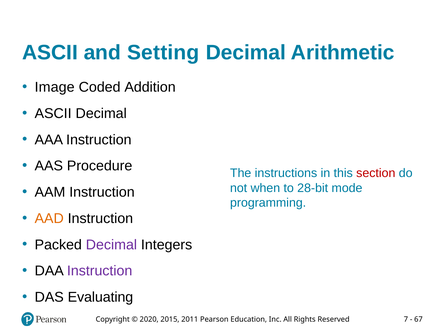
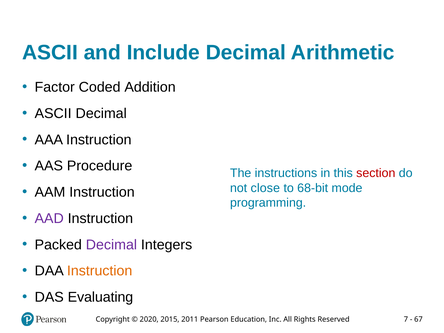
Setting: Setting -> Include
Image: Image -> Factor
when: when -> close
28-bit: 28-bit -> 68-bit
AAD colour: orange -> purple
Instruction at (100, 271) colour: purple -> orange
